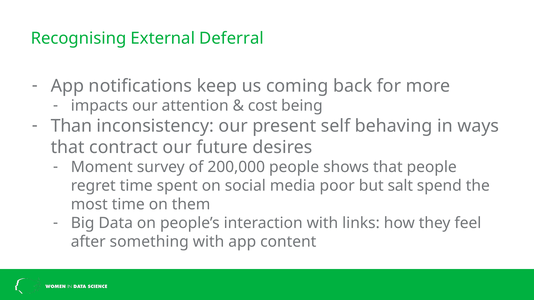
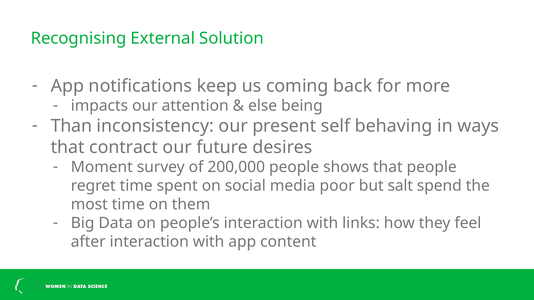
Deferral: Deferral -> Solution
cost: cost -> else
after something: something -> interaction
